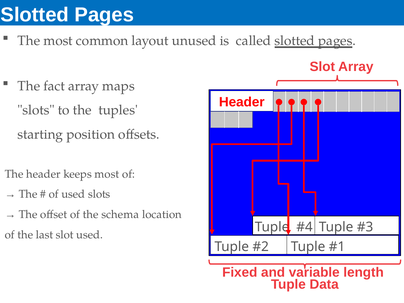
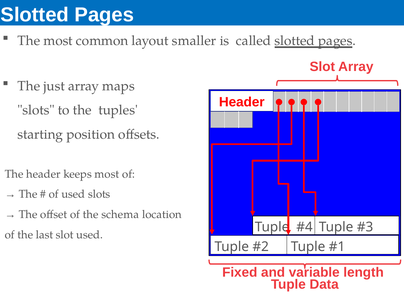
unused: unused -> smaller
fact: fact -> just
